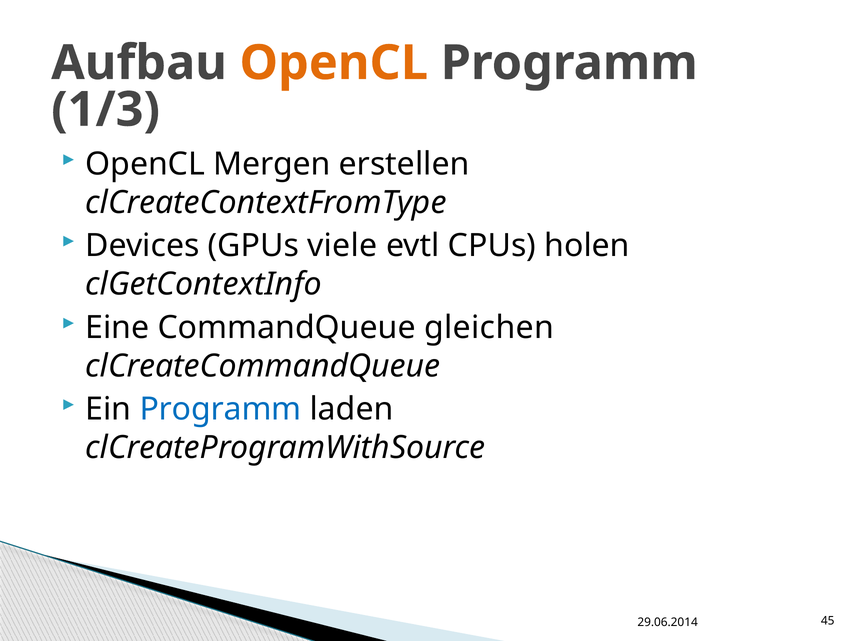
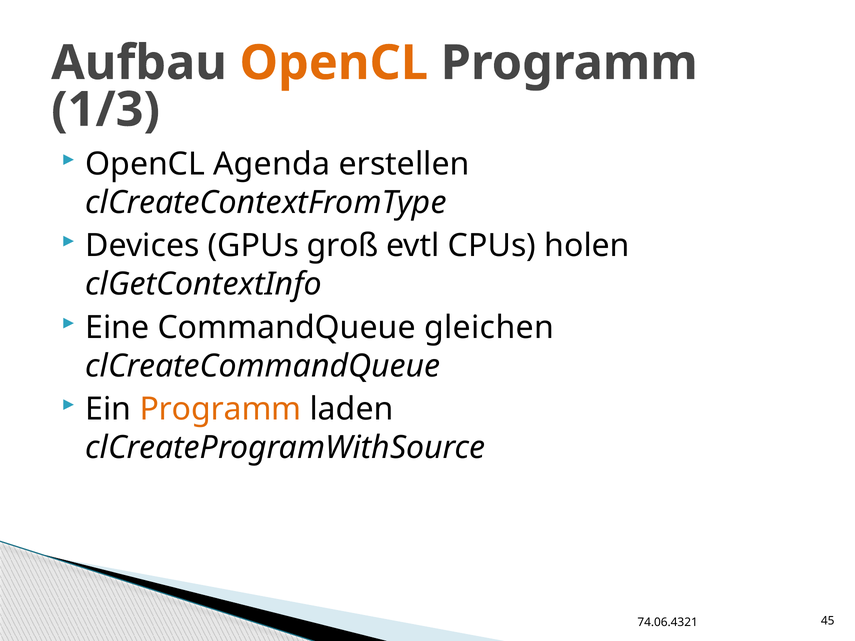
Mergen: Mergen -> Agenda
viele: viele -> groß
Programm at (220, 410) colour: blue -> orange
29.06.2014: 29.06.2014 -> 74.06.4321
